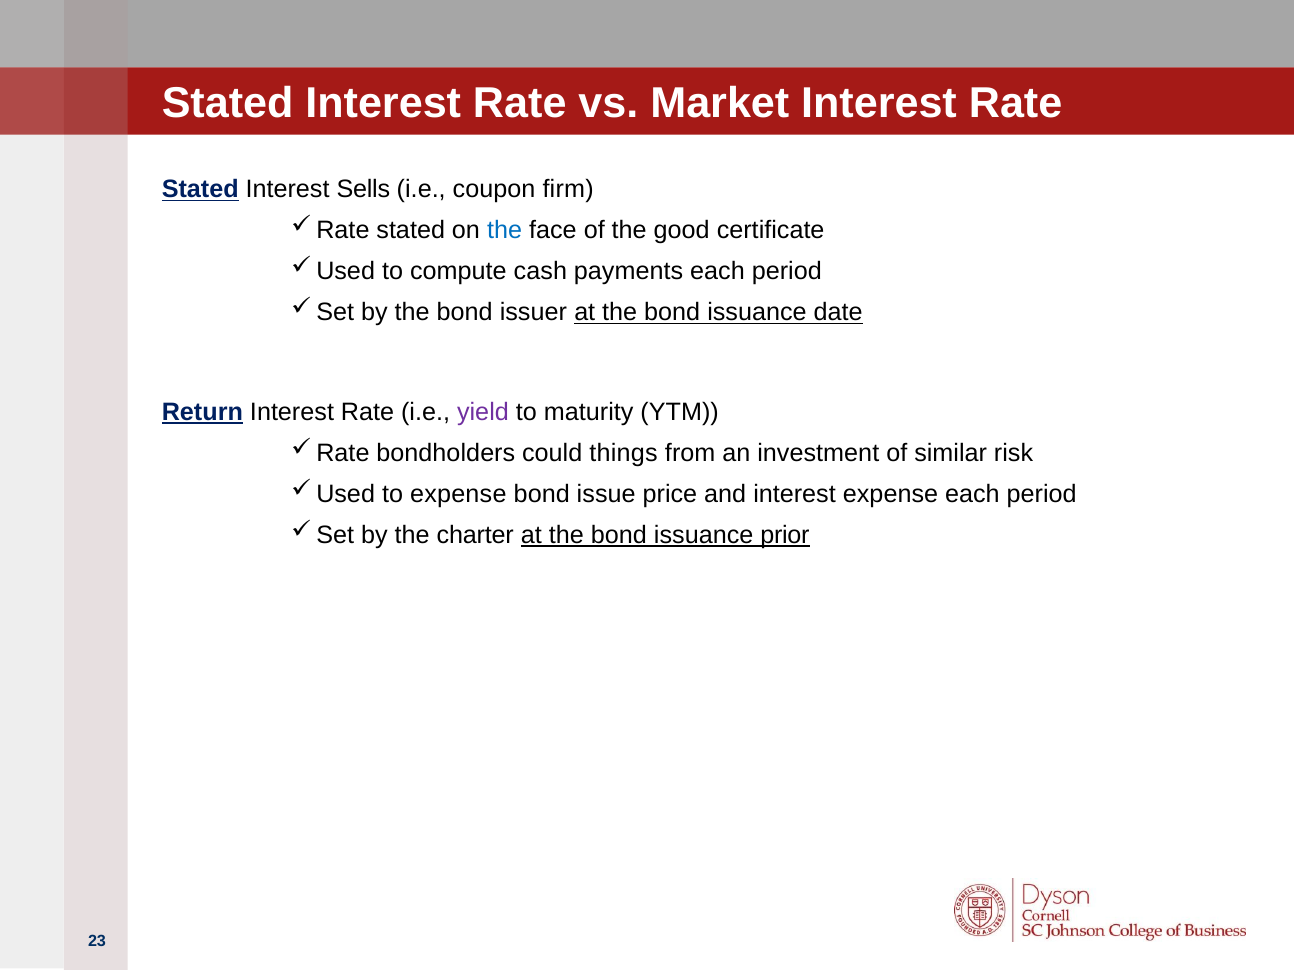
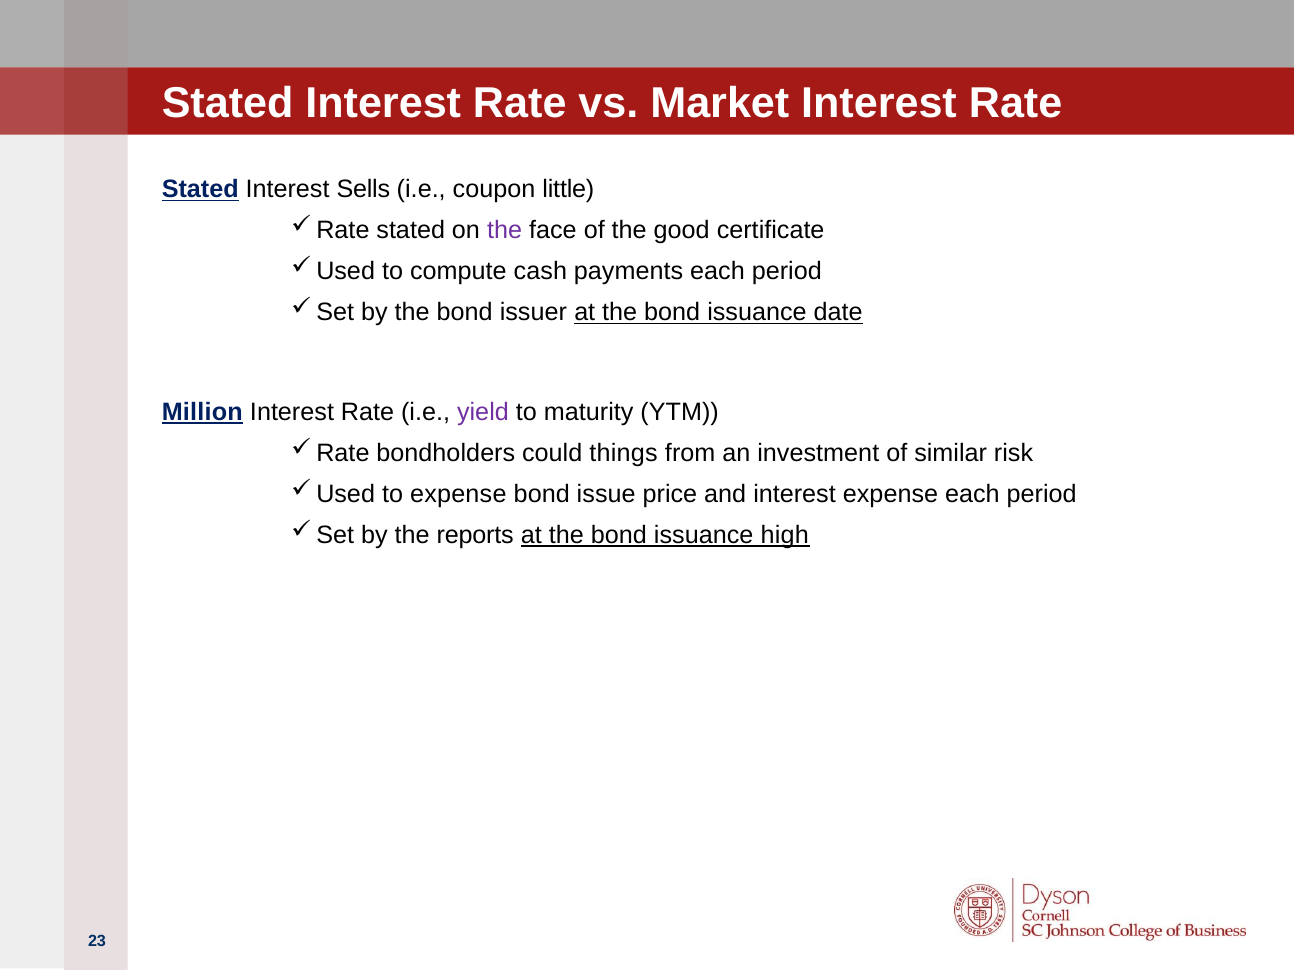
firm: firm -> little
the at (505, 230) colour: blue -> purple
Return: Return -> Million
charter: charter -> reports
prior: prior -> high
